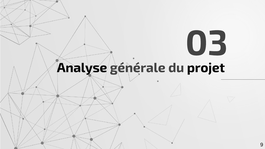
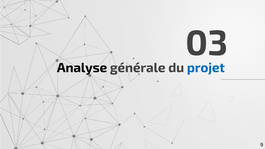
projet colour: black -> blue
